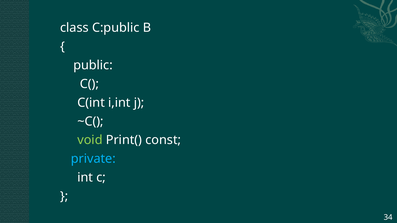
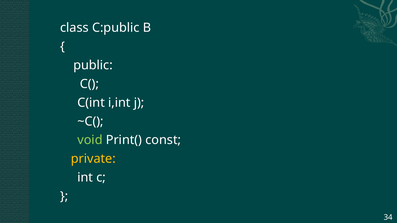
private colour: light blue -> yellow
